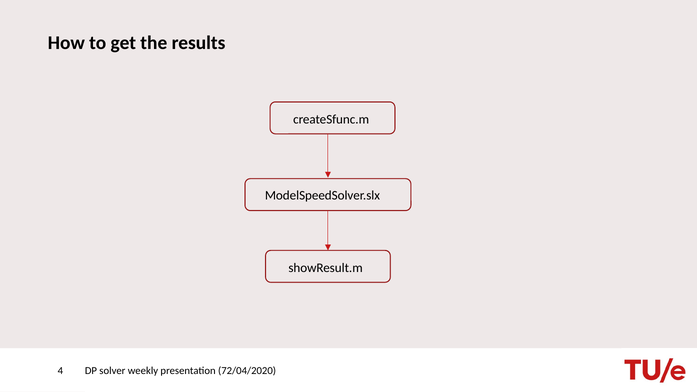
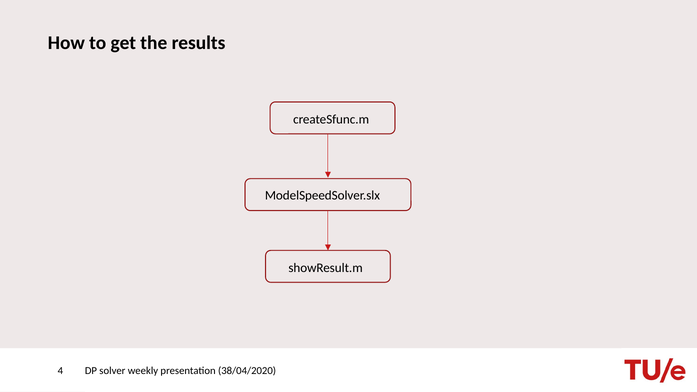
72/04/2020: 72/04/2020 -> 38/04/2020
